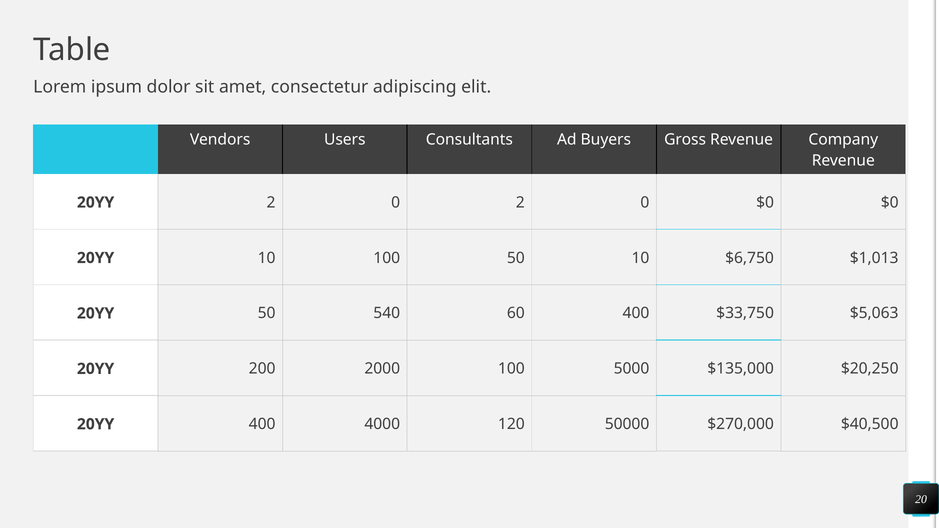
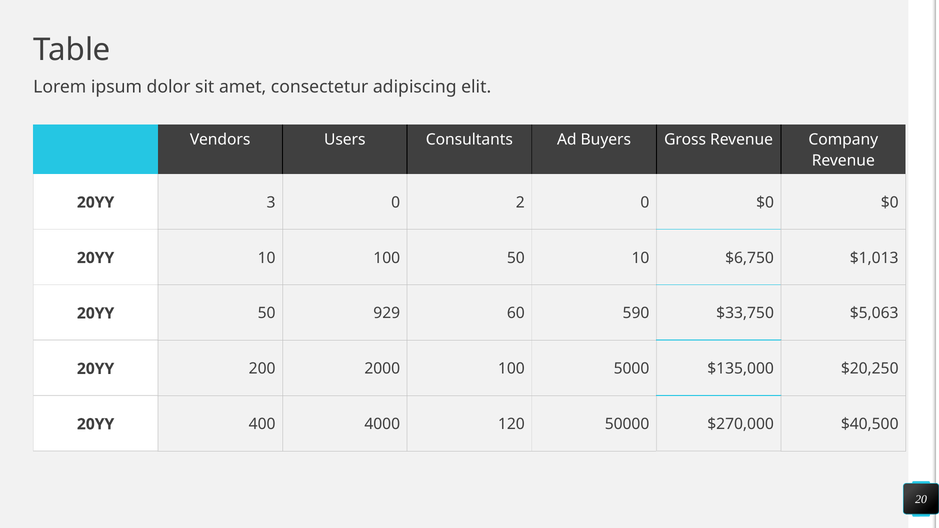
20YY 2: 2 -> 3
540: 540 -> 929
60 400: 400 -> 590
